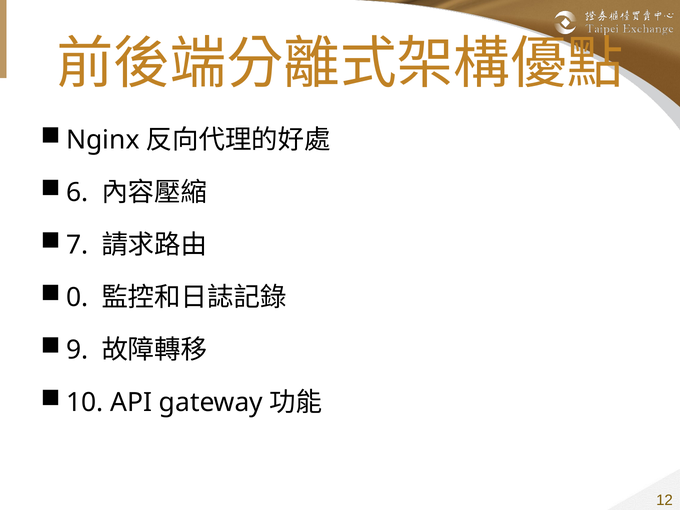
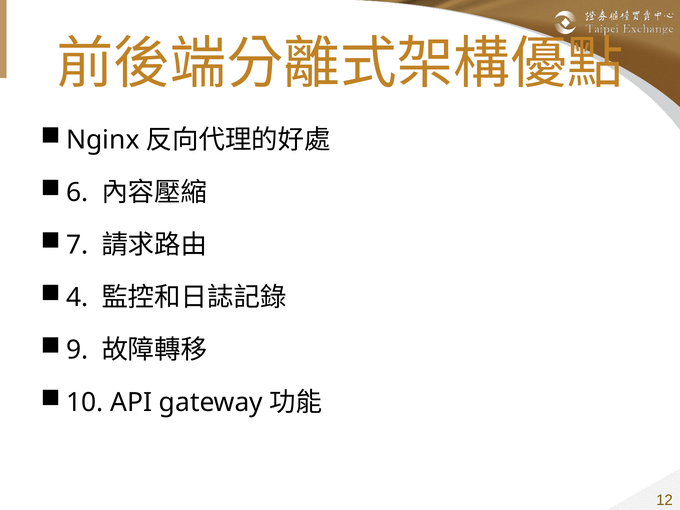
0: 0 -> 4
